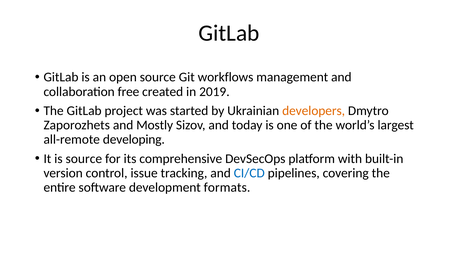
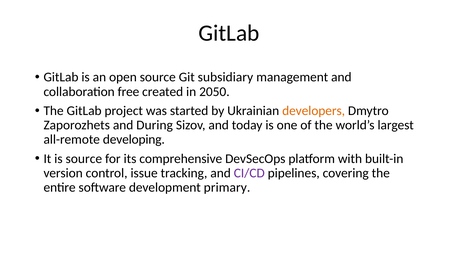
workflows: workflows -> subsidiary
2019: 2019 -> 2050
Mostly: Mostly -> During
CI/CD colour: blue -> purple
formats: formats -> primary
